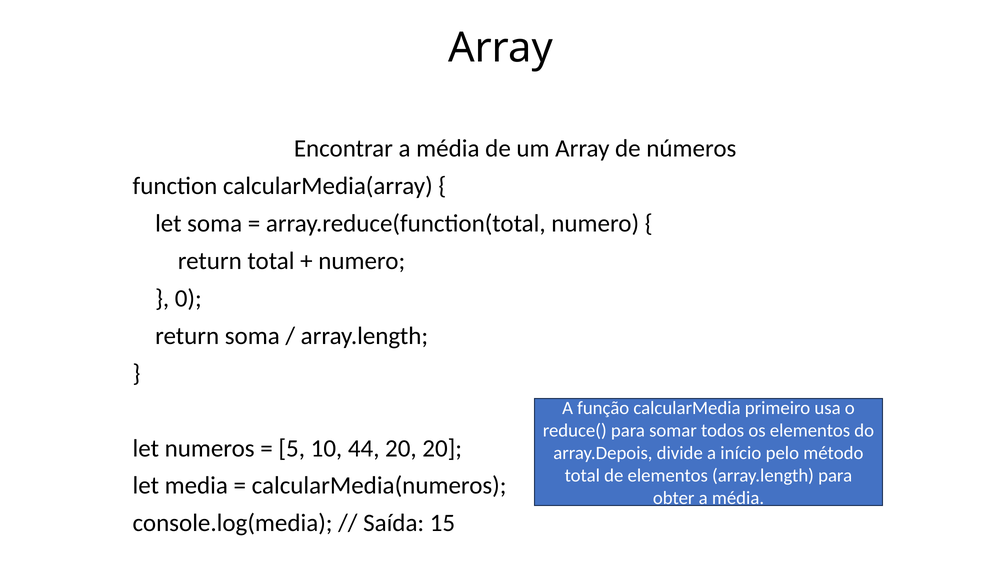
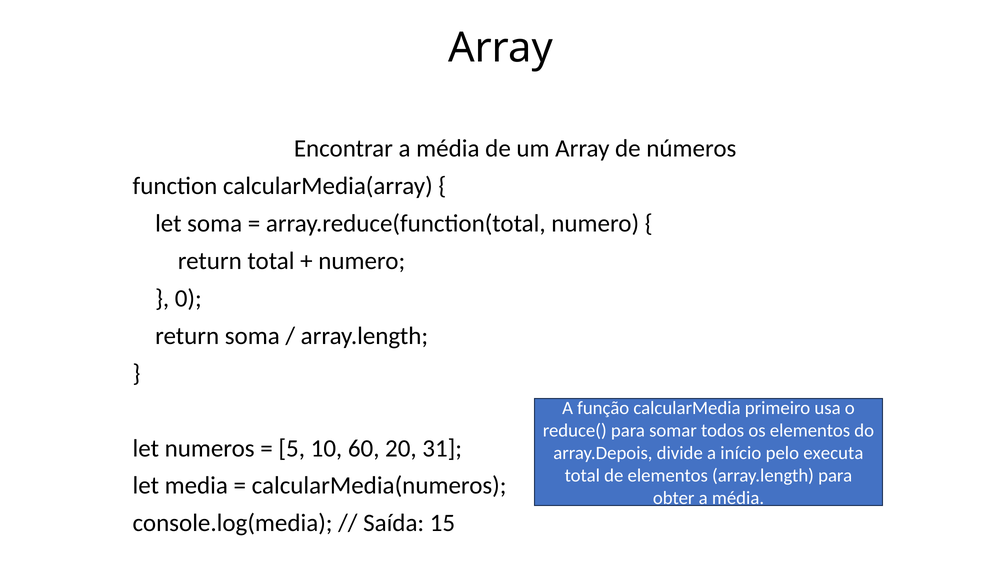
44: 44 -> 60
20 20: 20 -> 31
método: método -> executa
